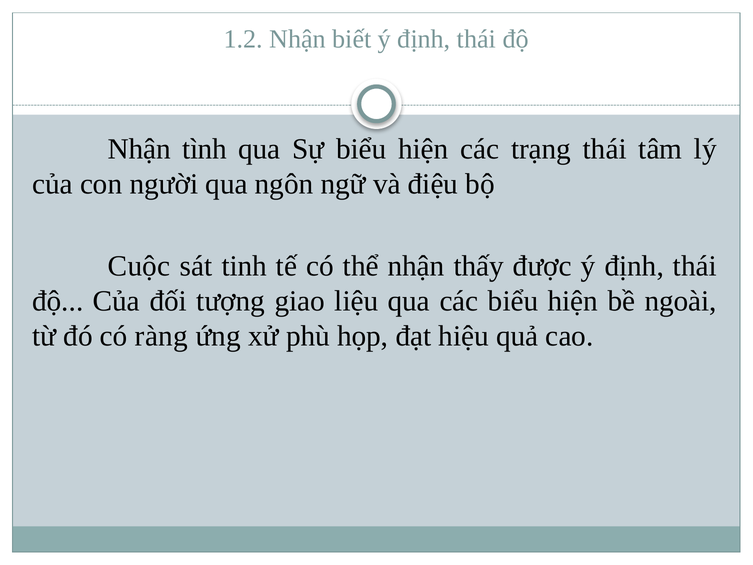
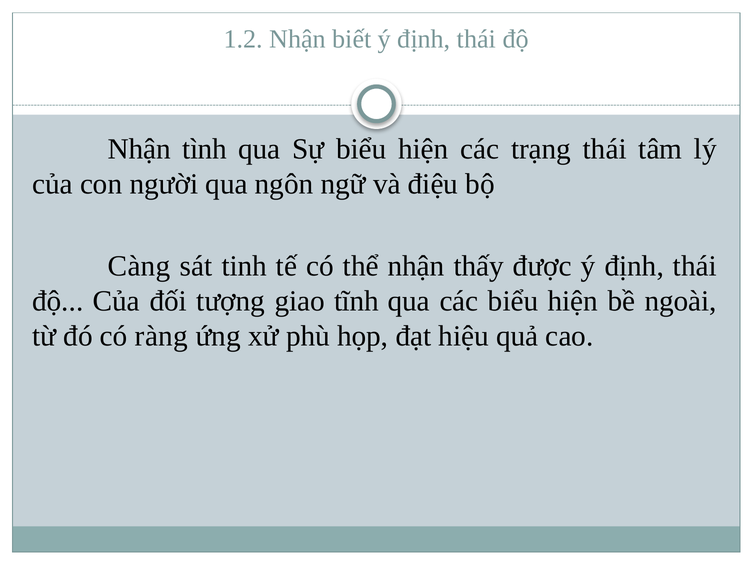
Cuộc: Cuộc -> Càng
liệu: liệu -> tĩnh
